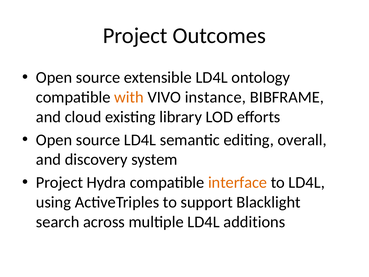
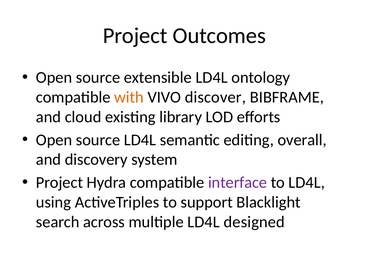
instance: instance -> discover
interface colour: orange -> purple
additions: additions -> designed
